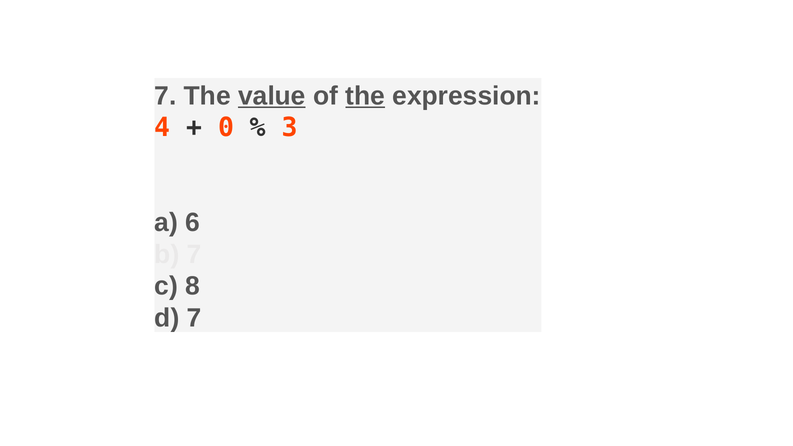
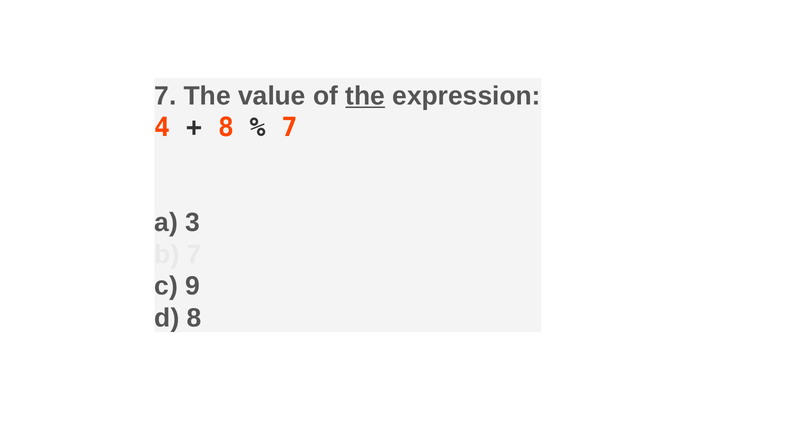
value underline: present -> none
0 at (226, 128): 0 -> 8
3 at (290, 128): 3 -> 7
6: 6 -> 3
8: 8 -> 9
d 7: 7 -> 8
